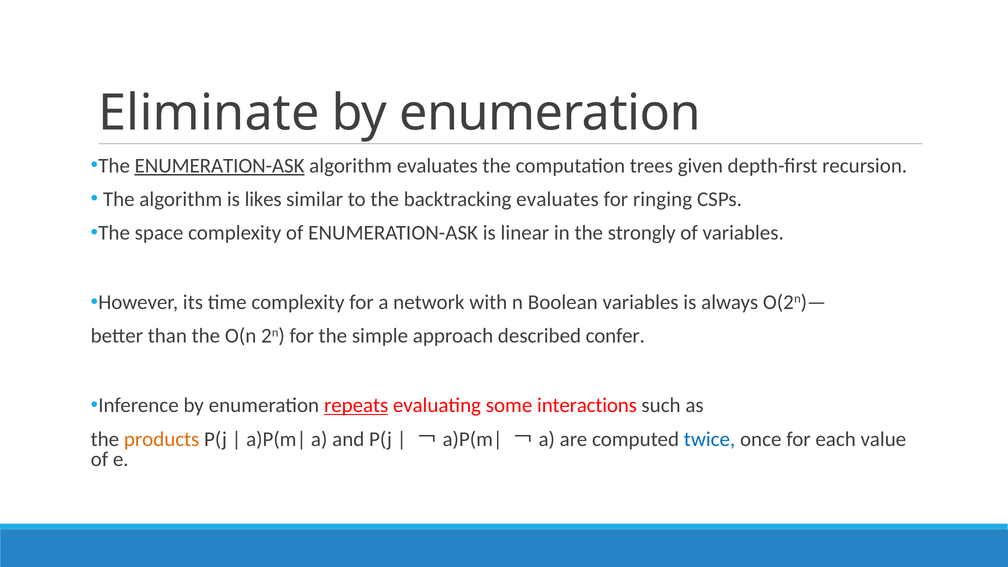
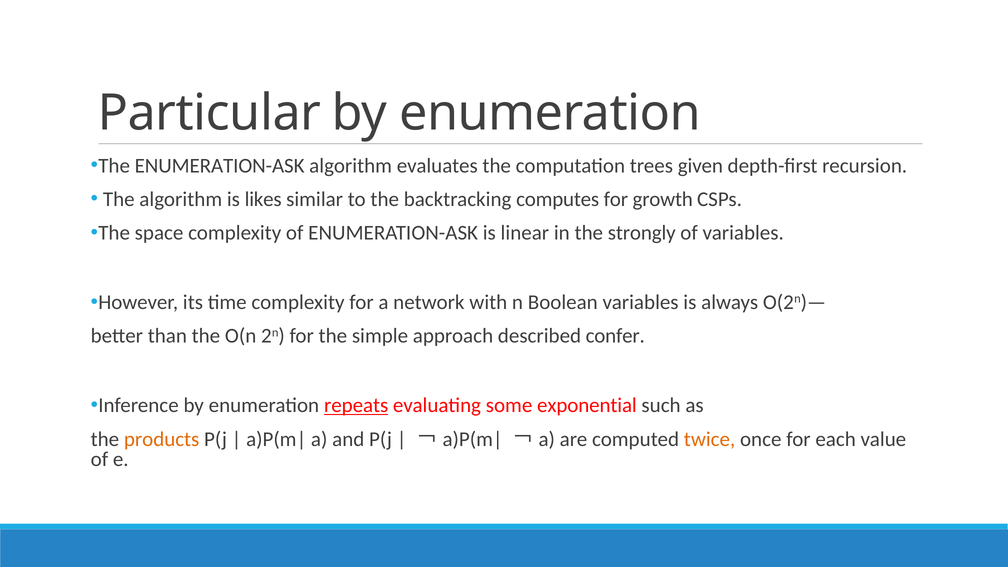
Eliminate: Eliminate -> Particular
ENUMERATION-ASK at (220, 166) underline: present -> none
backtracking evaluates: evaluates -> computes
ringing: ringing -> growth
interactions: interactions -> exponential
twice colour: blue -> orange
